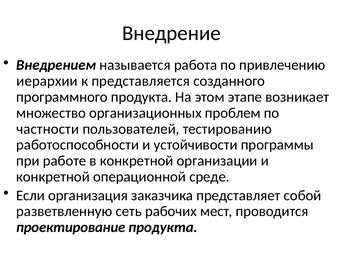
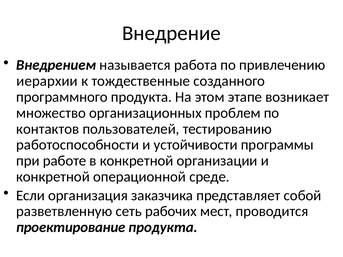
представляется: представляется -> тождественные
частности: частности -> контактов
